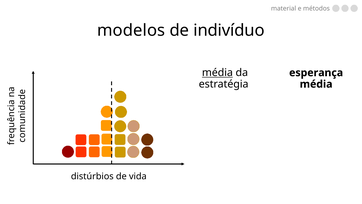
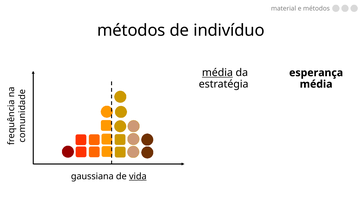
modelos at (131, 30): modelos -> métodos
distúrbios: distúrbios -> gaussiana
vida underline: none -> present
